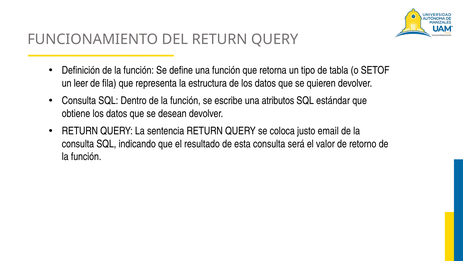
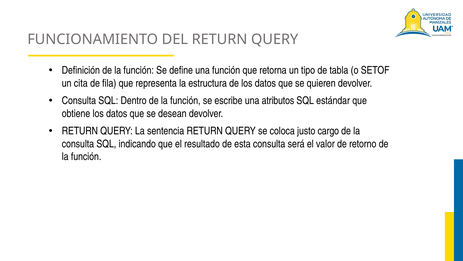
leer: leer -> cita
email: email -> cargo
